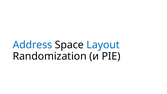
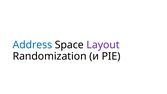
Layout colour: blue -> purple
